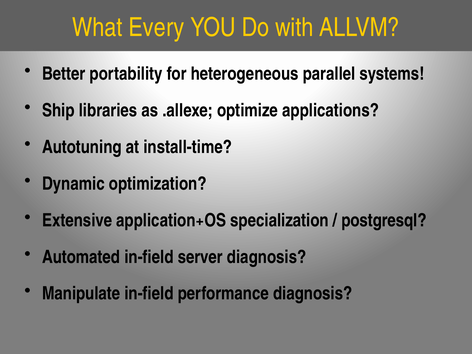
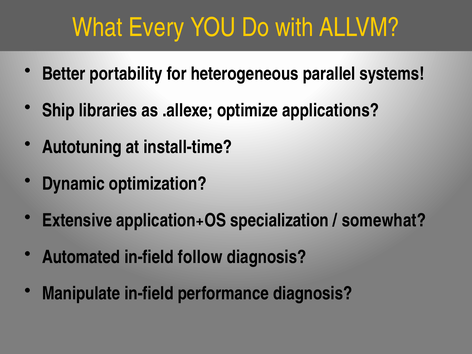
postgresql: postgresql -> somewhat
server: server -> follow
